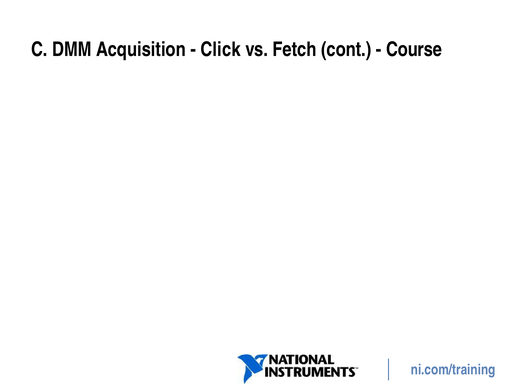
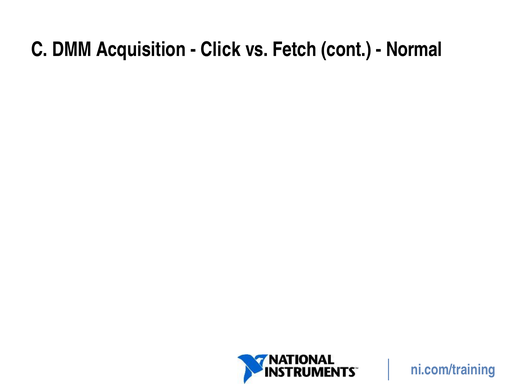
Course: Course -> Normal
